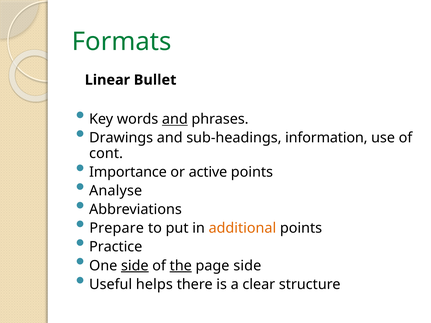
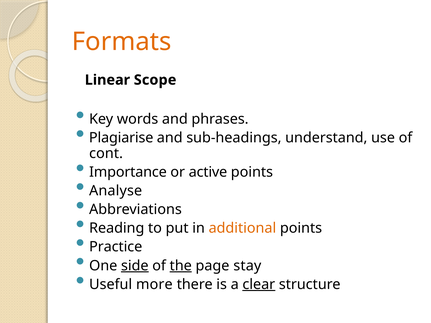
Formats colour: green -> orange
Bullet: Bullet -> Scope
and at (175, 119) underline: present -> none
Drawings: Drawings -> Plagiarise
information: information -> understand
Prepare: Prepare -> Reading
page side: side -> stay
helps: helps -> more
clear underline: none -> present
